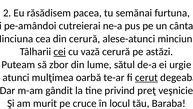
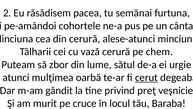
cutreierai: cutreierai -> cohortele
cei underline: present -> none
astăzi: astăzi -> chem
